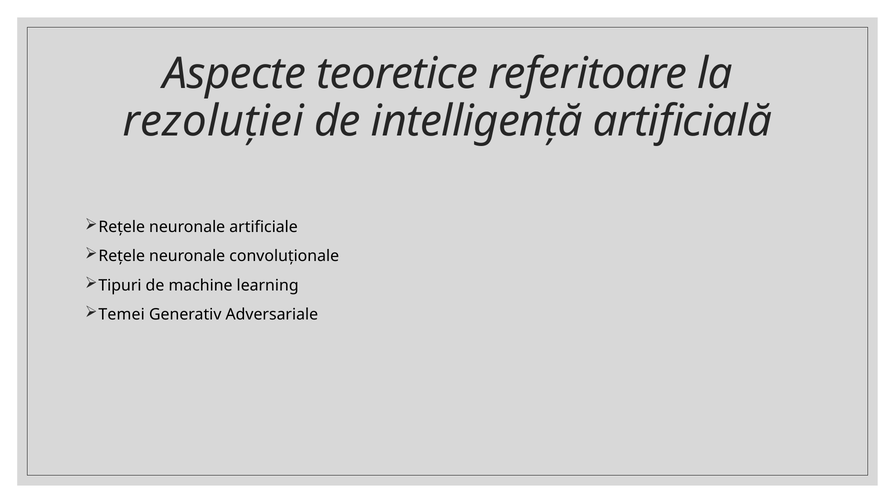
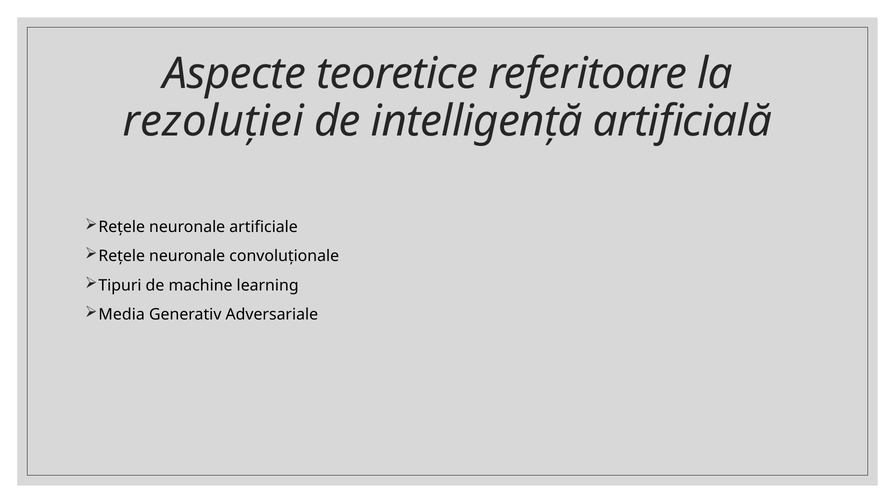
Temei: Temei -> Media
